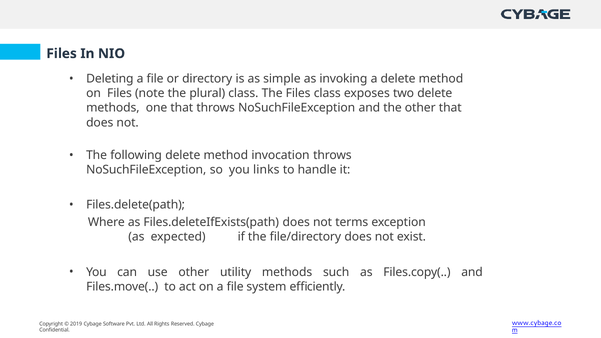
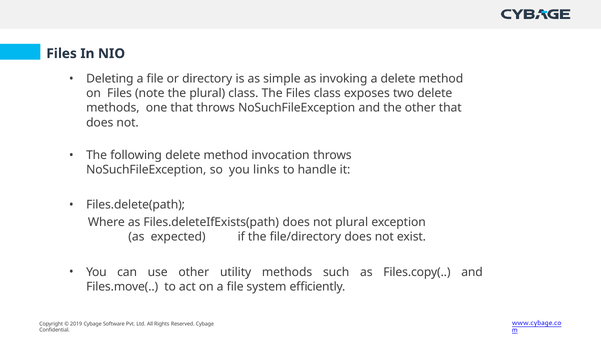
not terms: terms -> plural
